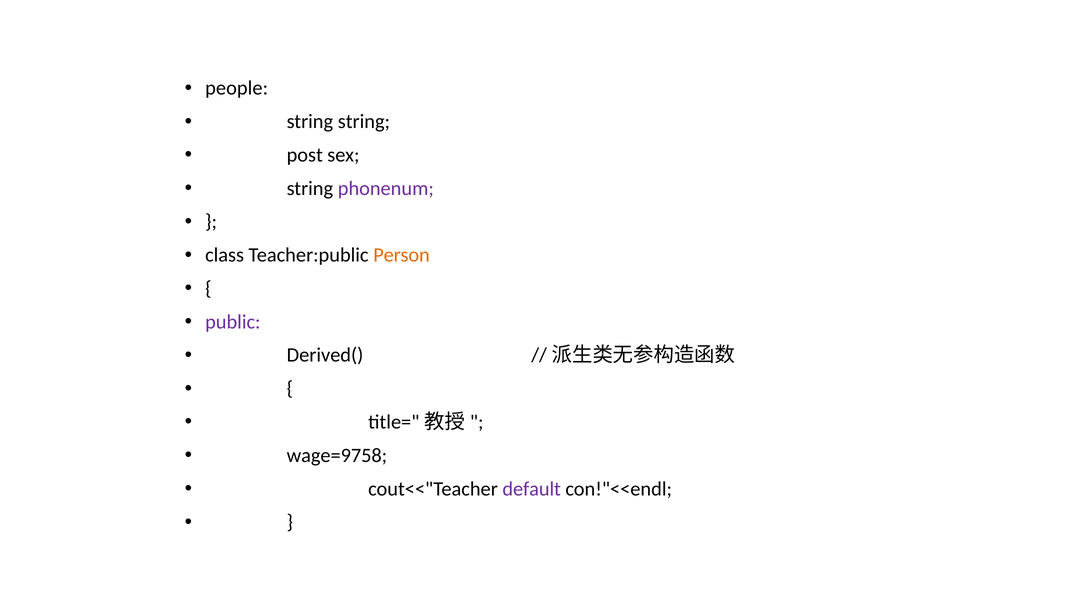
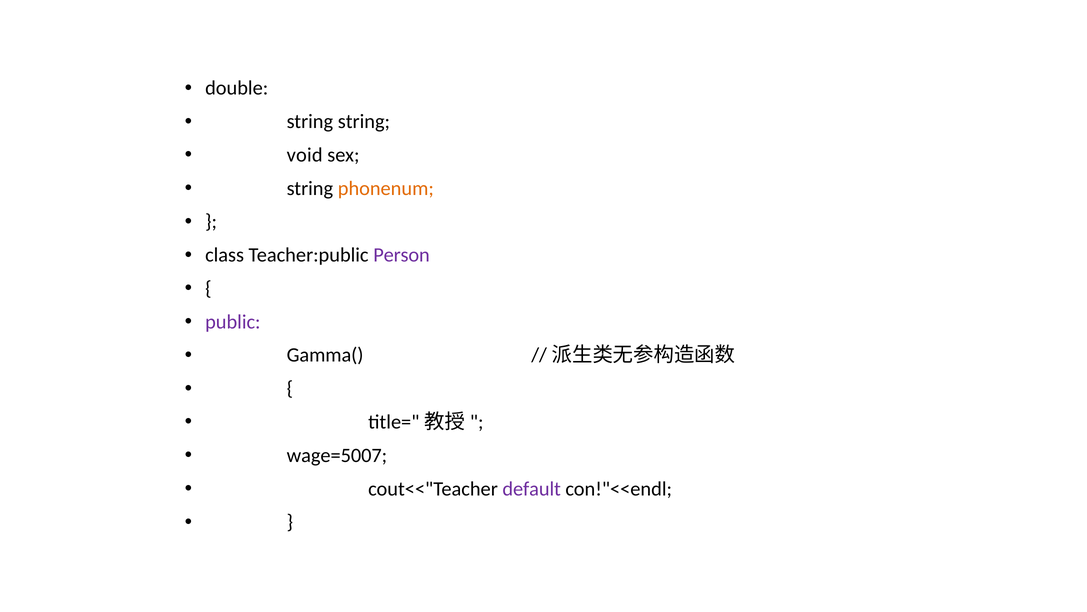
people: people -> double
post: post -> void
phonenum colour: purple -> orange
Person colour: orange -> purple
Derived(: Derived( -> Gamma(
wage=9758: wage=9758 -> wage=5007
